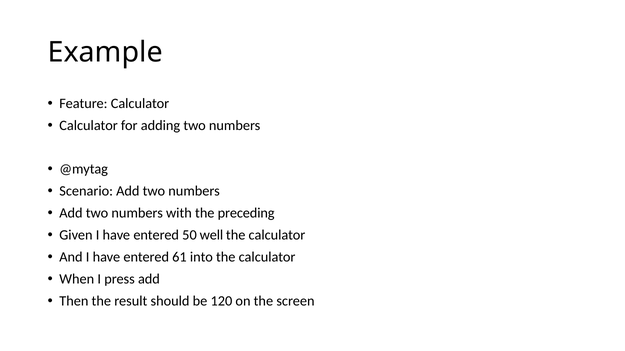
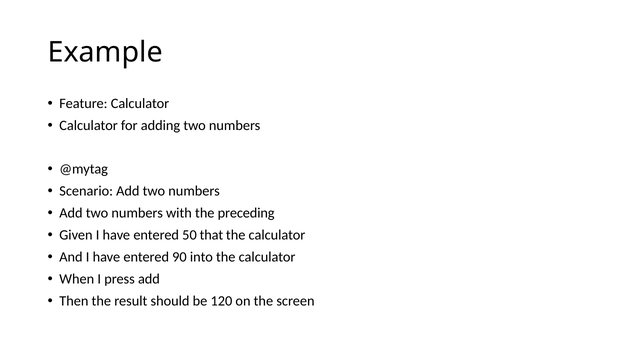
well: well -> that
61: 61 -> 90
